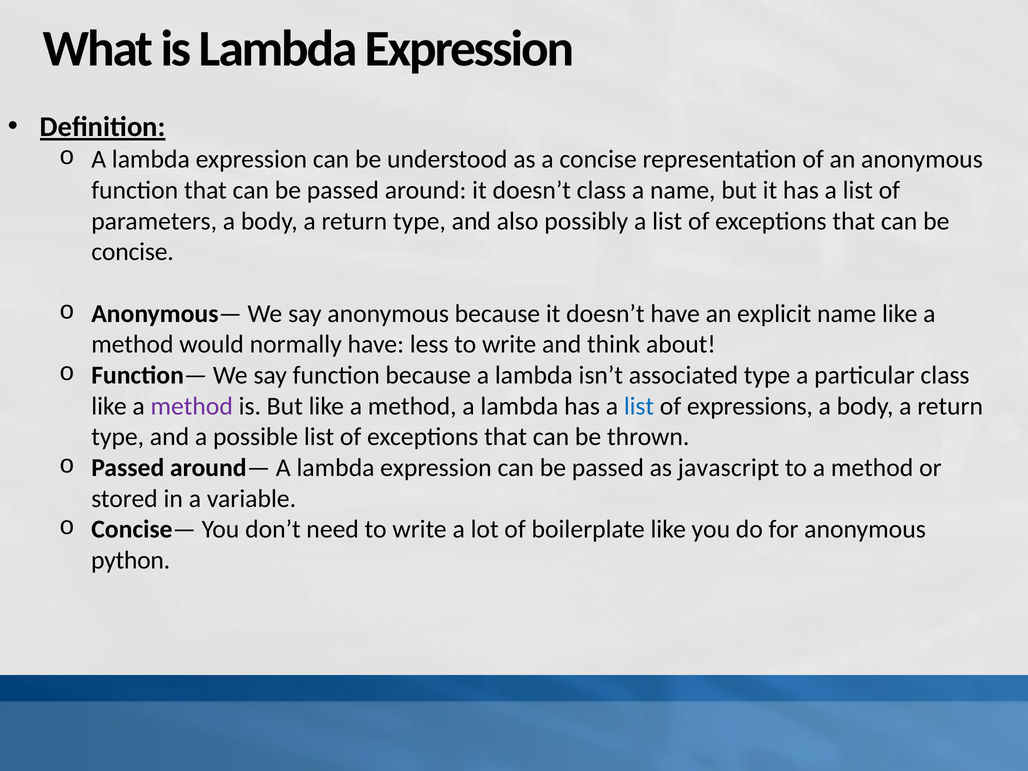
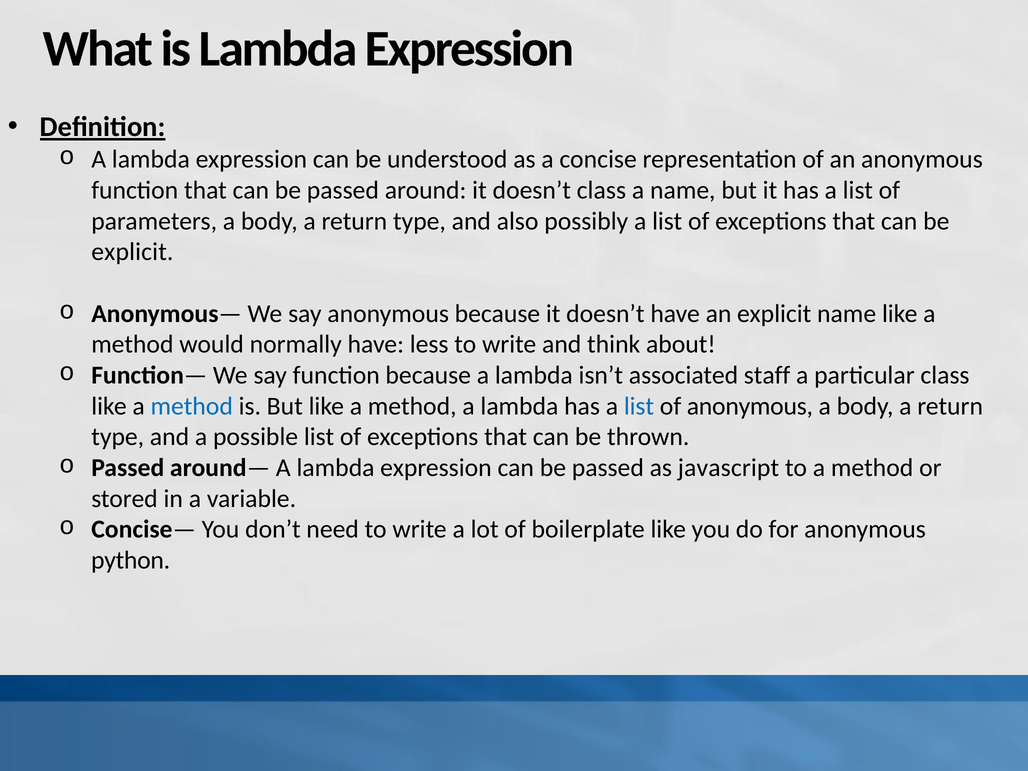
concise at (133, 252): concise -> explicit
associated type: type -> staff
method at (192, 406) colour: purple -> blue
of expressions: expressions -> anonymous
